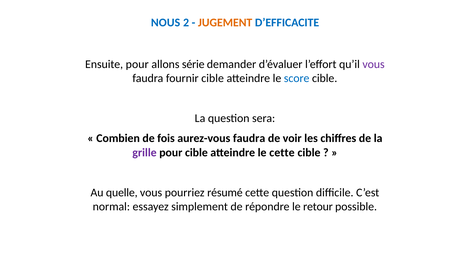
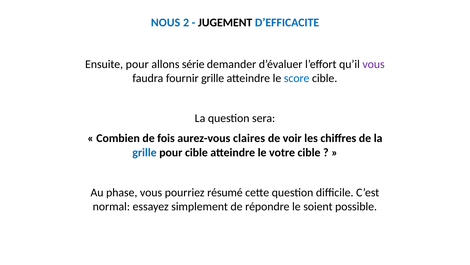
JUGEMENT colour: orange -> black
fournir cible: cible -> grille
aurez-vous faudra: faudra -> claires
grille at (144, 152) colour: purple -> blue
le cette: cette -> votre
quelle: quelle -> phase
retour: retour -> soient
